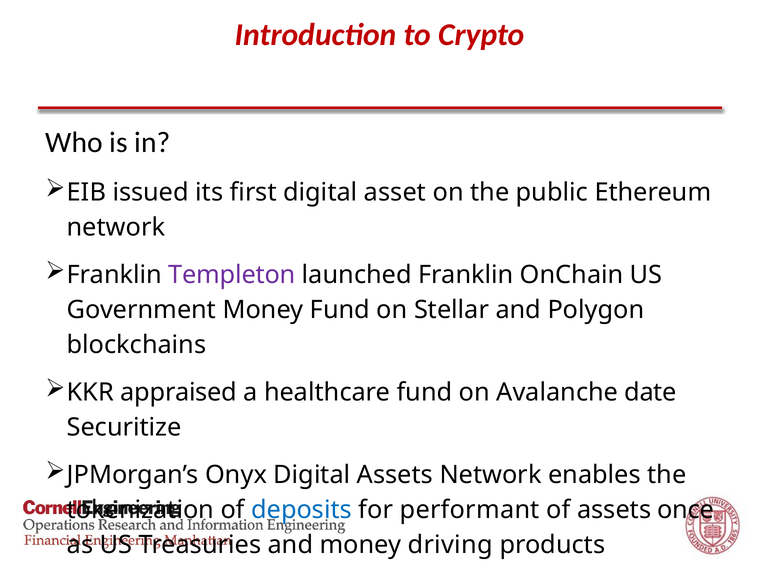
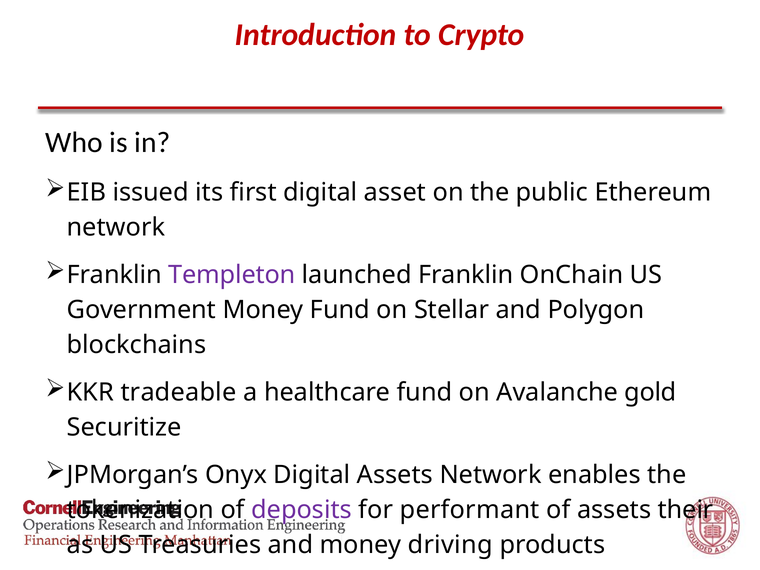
appraised: appraised -> tradeable
date: date -> gold
deposits colour: blue -> purple
once: once -> their
